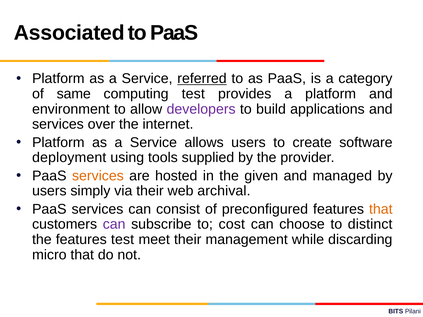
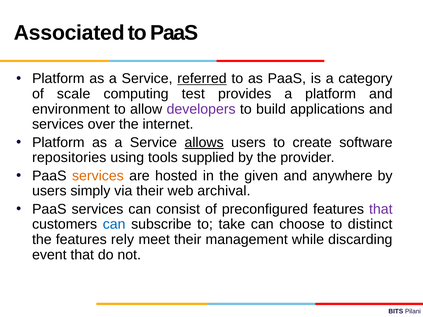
same: same -> scale
allows underline: none -> present
deployment: deployment -> repositories
managed: managed -> anywhere
that at (381, 209) colour: orange -> purple
can at (114, 225) colour: purple -> blue
cost: cost -> take
features test: test -> rely
micro: micro -> event
